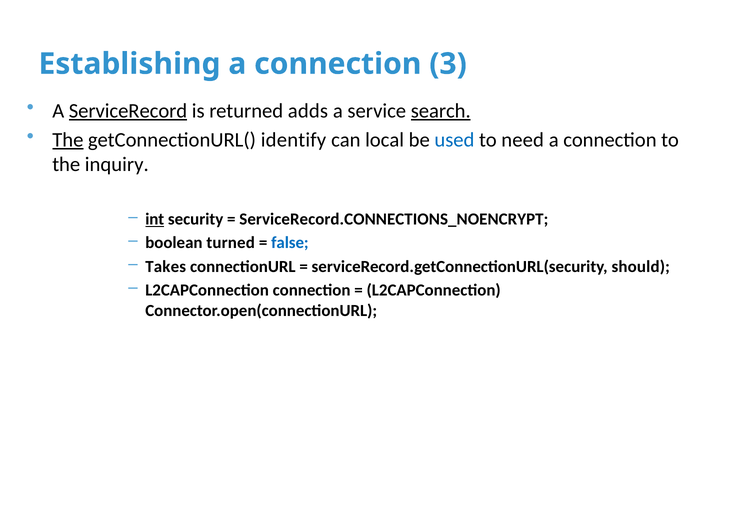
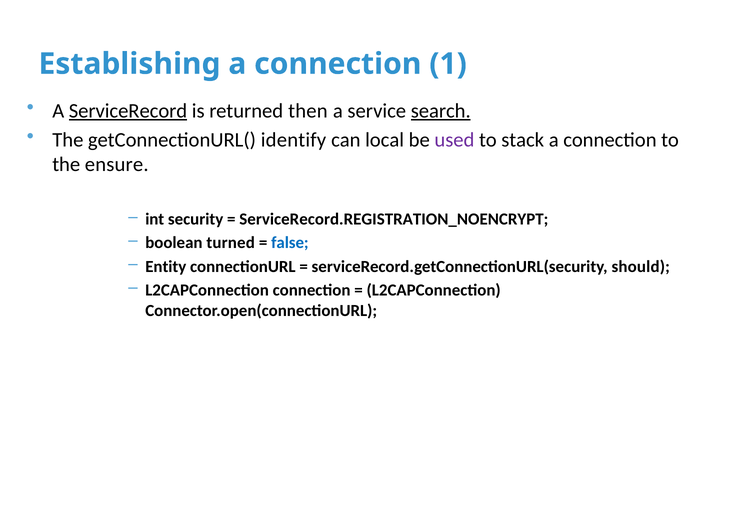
3: 3 -> 1
adds: adds -> then
The at (68, 140) underline: present -> none
used colour: blue -> purple
need: need -> stack
inquiry: inquiry -> ensure
int underline: present -> none
ServiceRecord.CONNECTIONS_NOENCRYPT: ServiceRecord.CONNECTIONS_NOENCRYPT -> ServiceRecord.REGISTRATION_NOENCRYPT
Takes: Takes -> Entity
